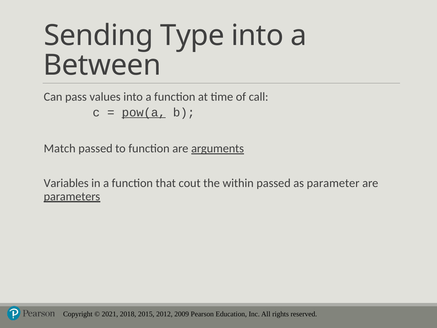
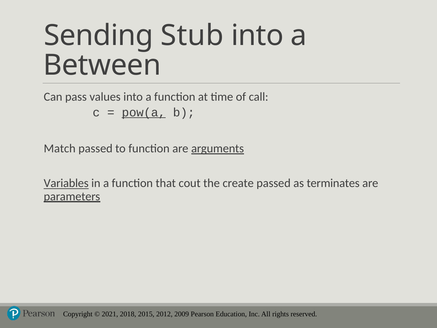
Type: Type -> Stub
Variables underline: none -> present
within: within -> create
parameter: parameter -> terminates
